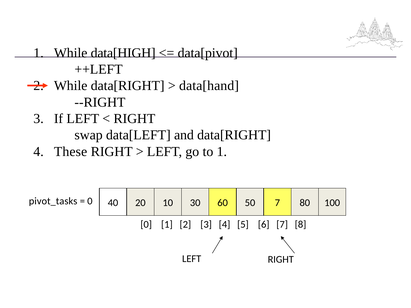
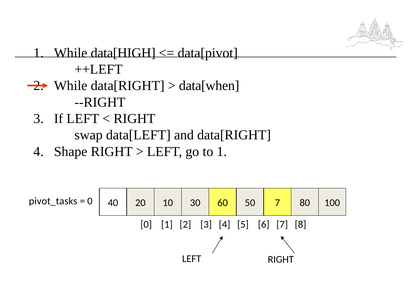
data[hand: data[hand -> data[when
These: These -> Shape
